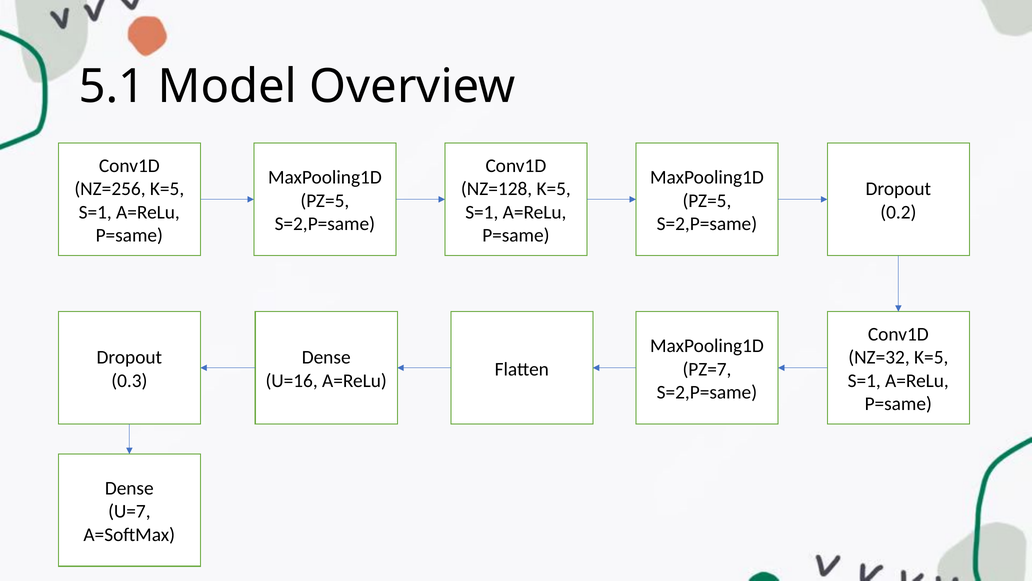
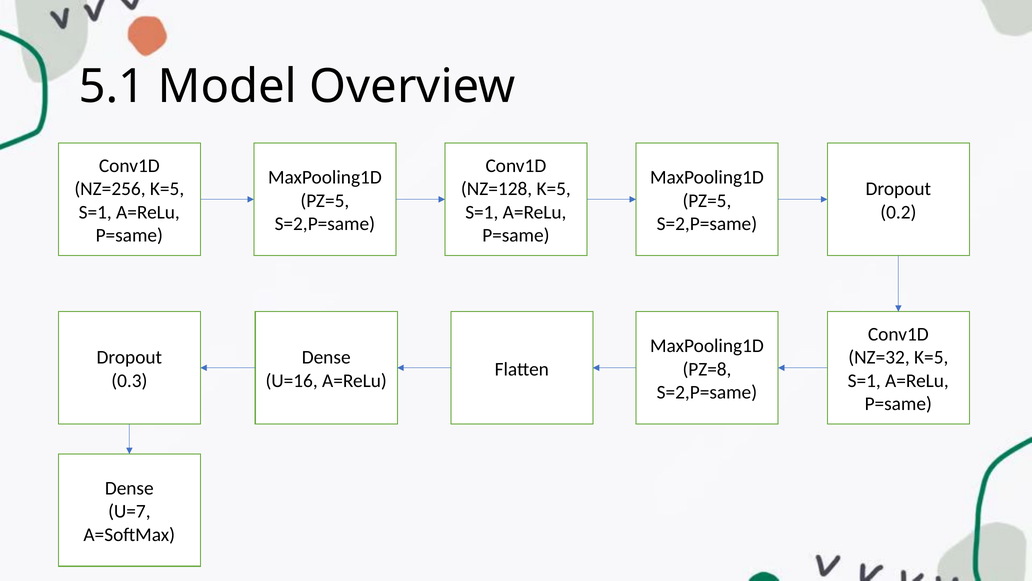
PZ=7: PZ=7 -> PZ=8
